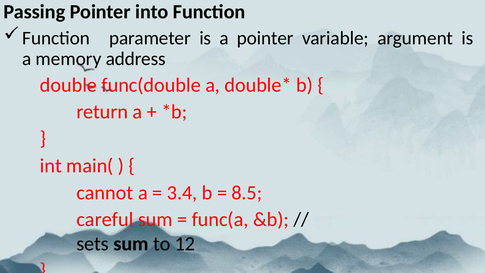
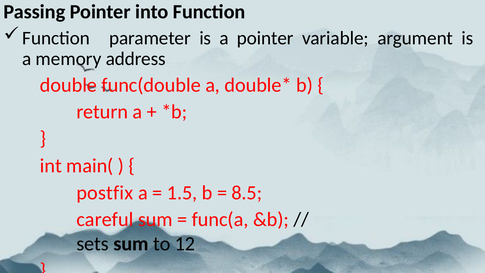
cannot: cannot -> postfix
3.4: 3.4 -> 1.5
